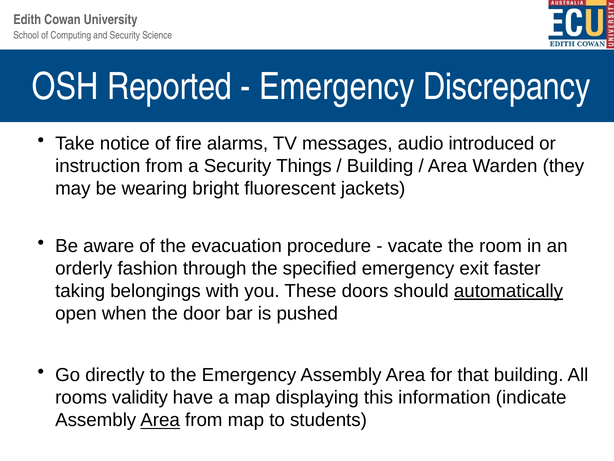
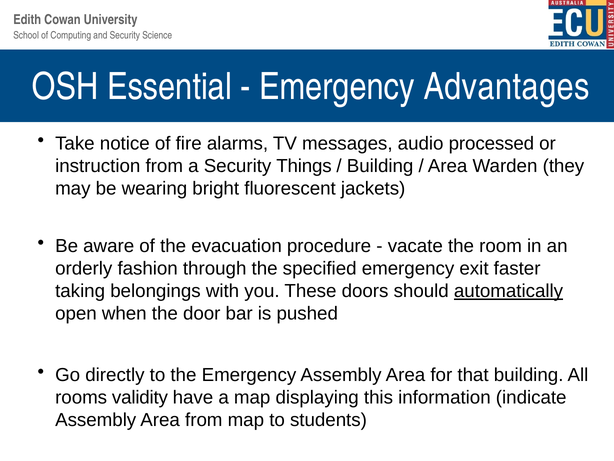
Reported: Reported -> Essential
Discrepancy: Discrepancy -> Advantages
introduced: introduced -> processed
Area at (160, 420) underline: present -> none
